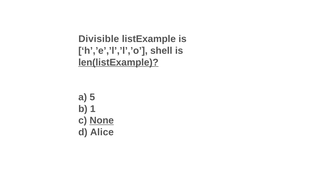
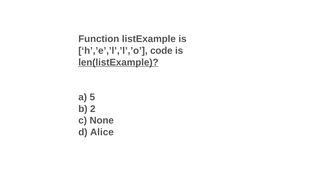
Divisible: Divisible -> Function
shell: shell -> code
1: 1 -> 2
None underline: present -> none
